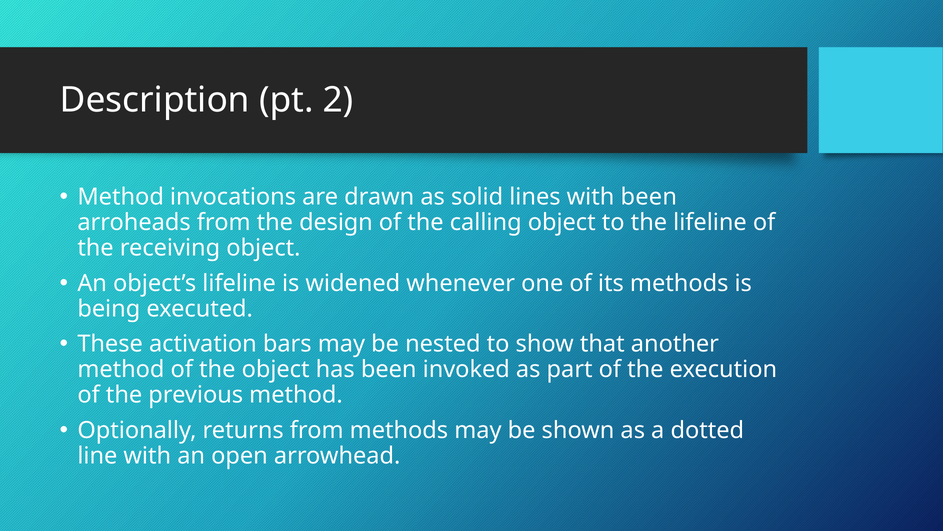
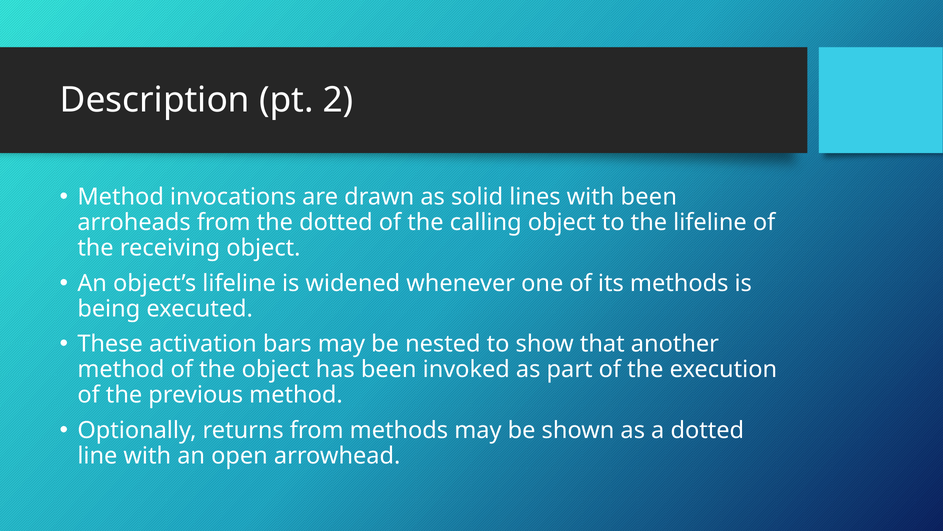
the design: design -> dotted
